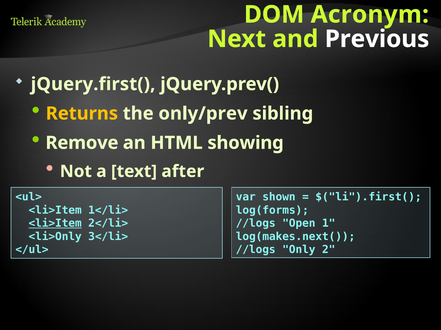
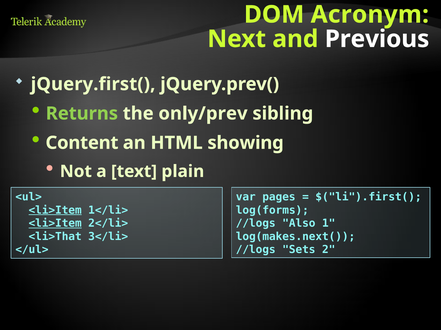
Returns colour: yellow -> light green
Remove: Remove -> Content
after: after -> plain
shown: shown -> pages
<li>Item at (55, 211) underline: none -> present
Open: Open -> Also
<li>Only: <li>Only -> <li>That
Only: Only -> Sets
